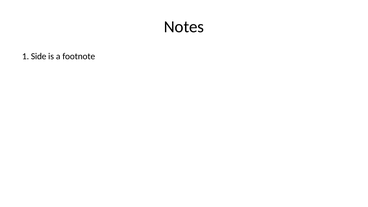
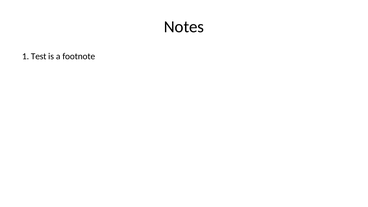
Side: Side -> Test
